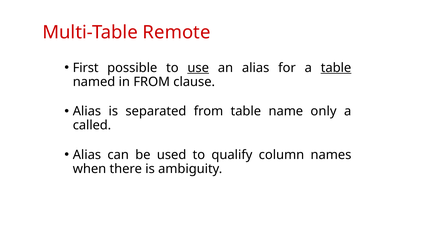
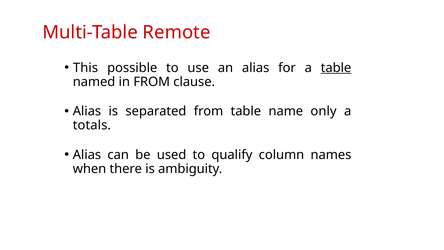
First: First -> This
use underline: present -> none
called: called -> totals
